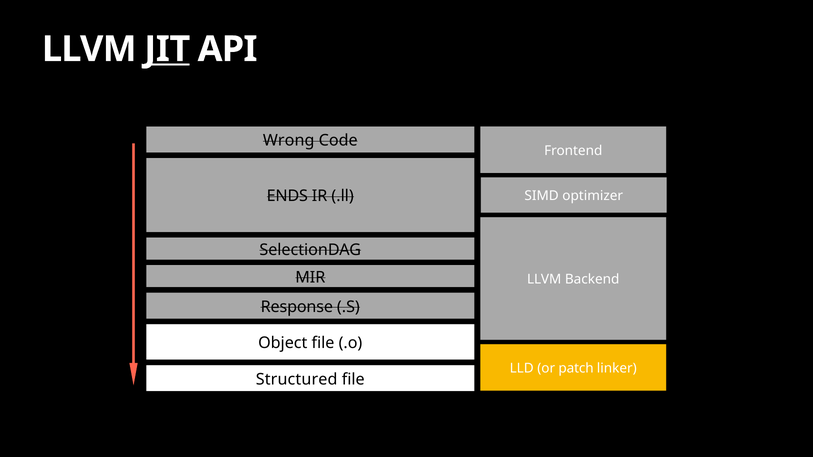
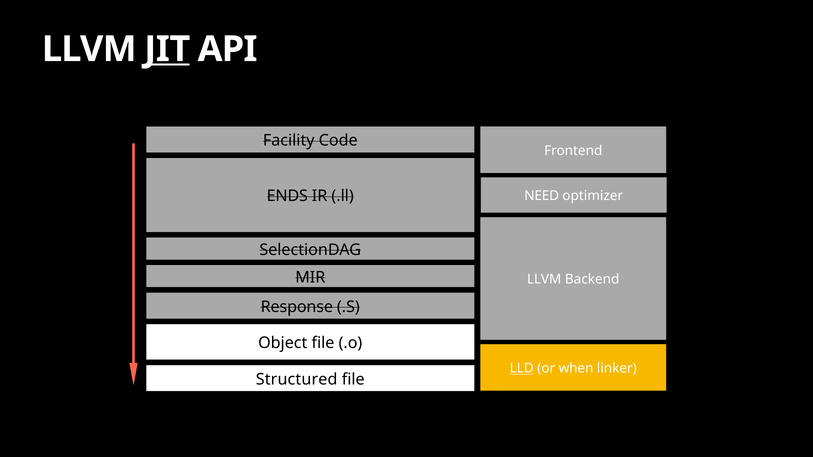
Wrong: Wrong -> Facility
SIMD: SIMD -> NEED
LLD underline: none -> present
patch: patch -> when
